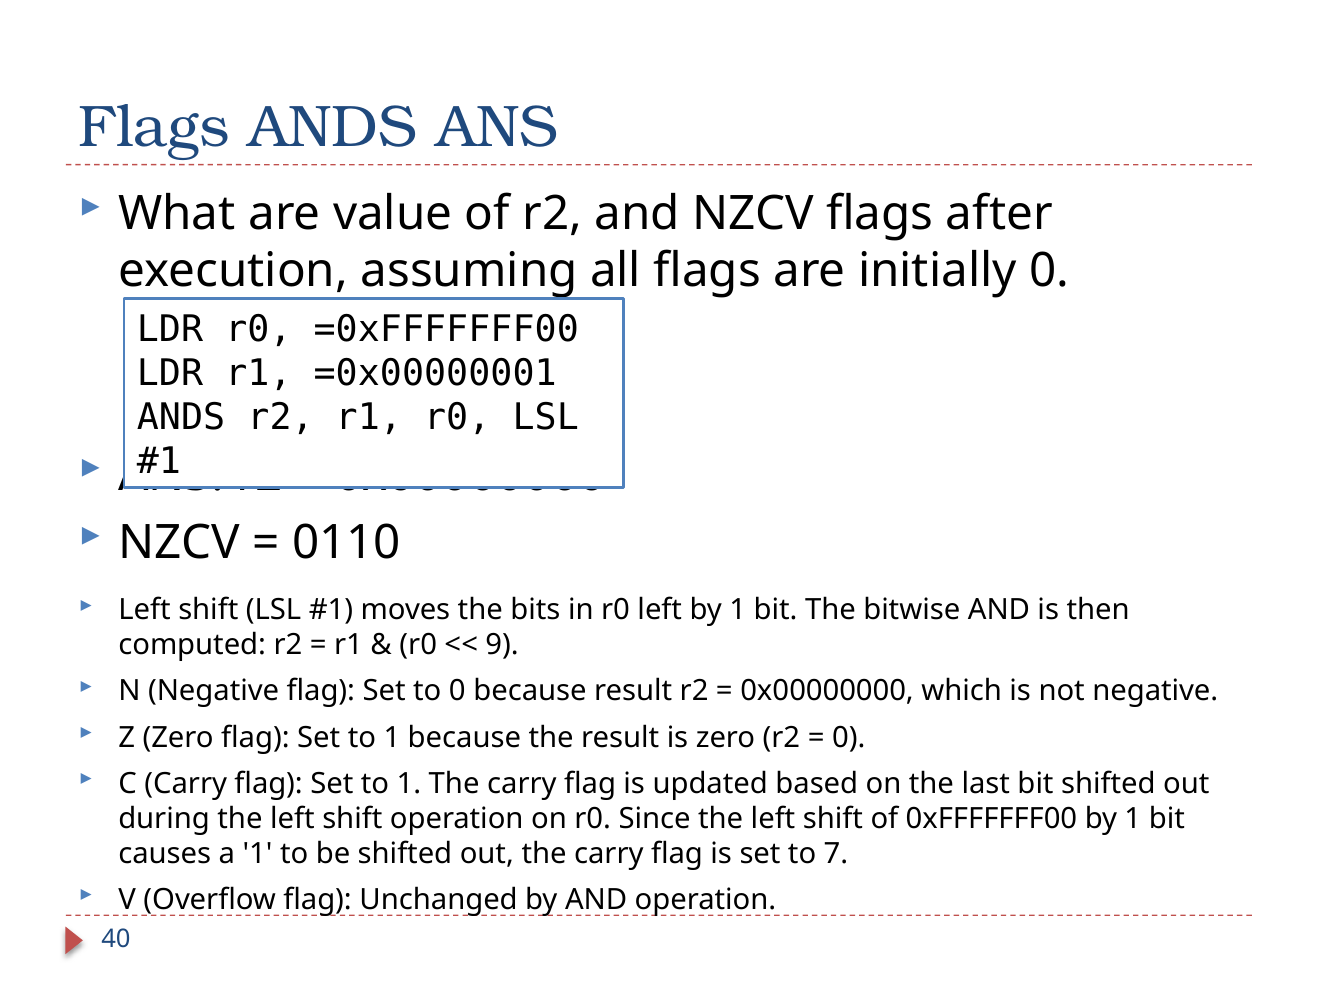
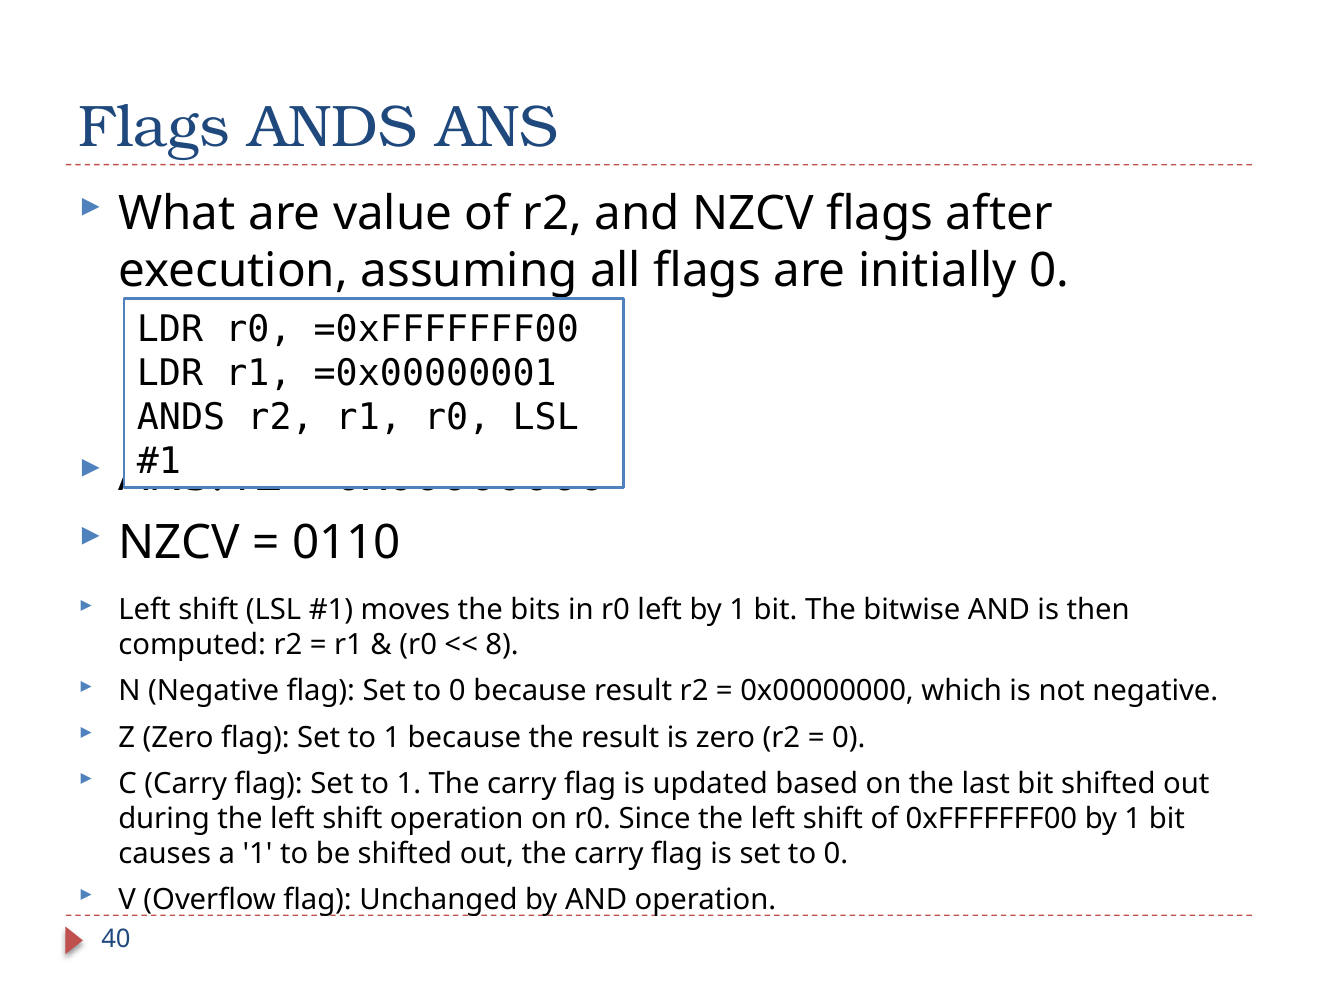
9: 9 -> 8
is set to 7: 7 -> 0
